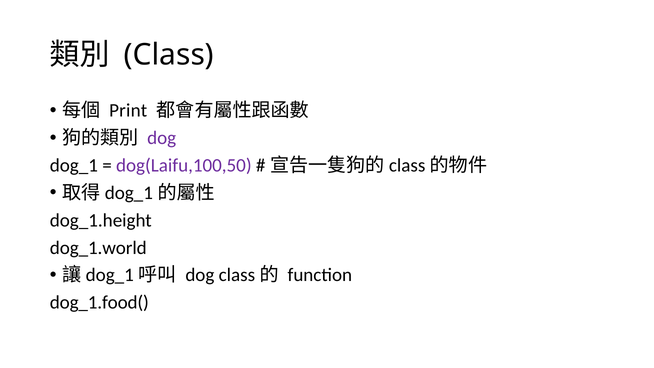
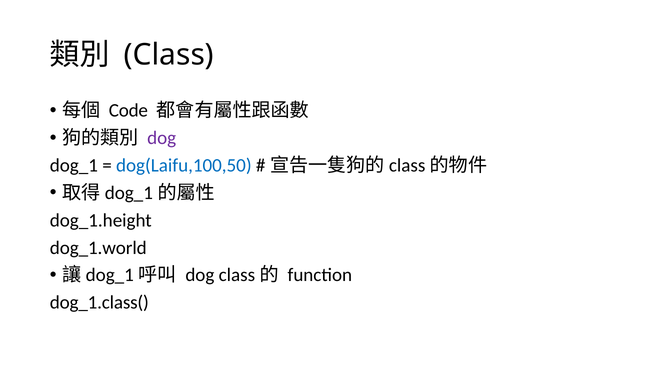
Print: Print -> Code
dog(Laifu,100,50 colour: purple -> blue
dog_1.food(: dog_1.food( -> dog_1.class(
